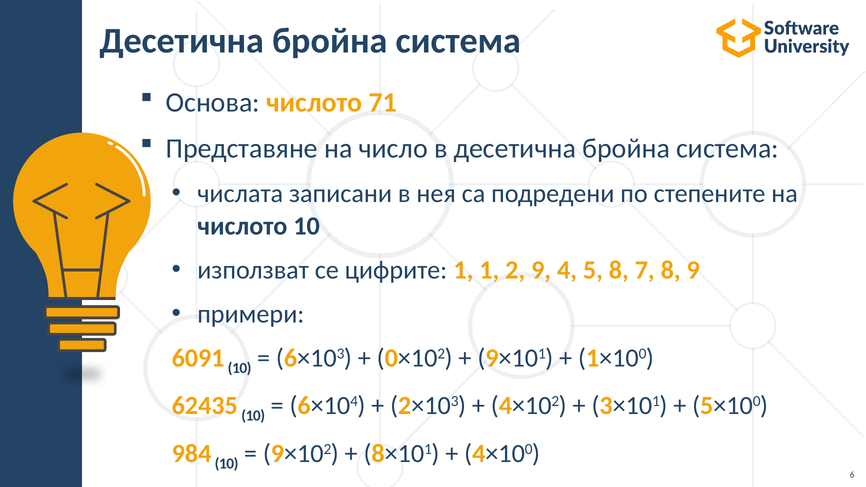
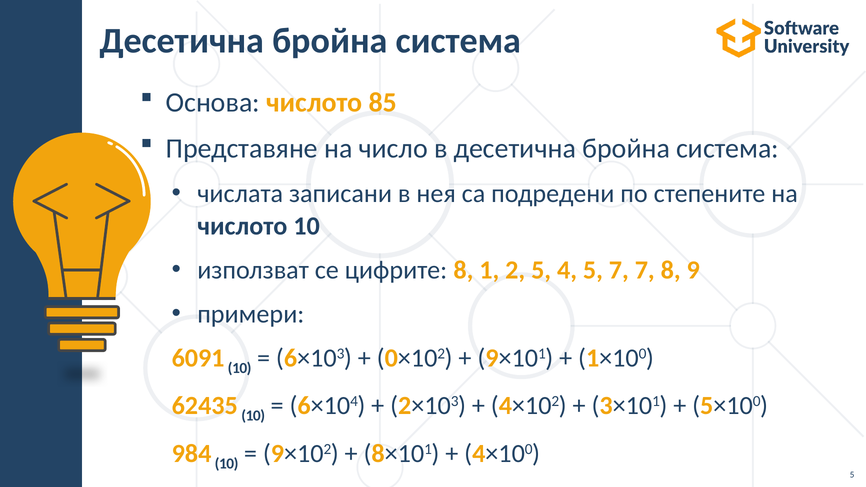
71: 71 -> 85
цифрите 1: 1 -> 8
2 9: 9 -> 5
5 8: 8 -> 7
6 at (852, 475): 6 -> 5
